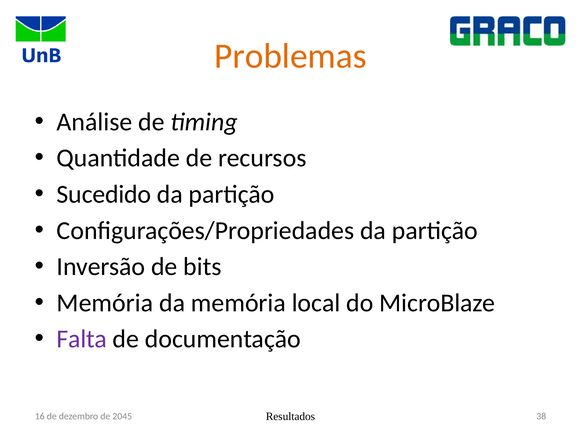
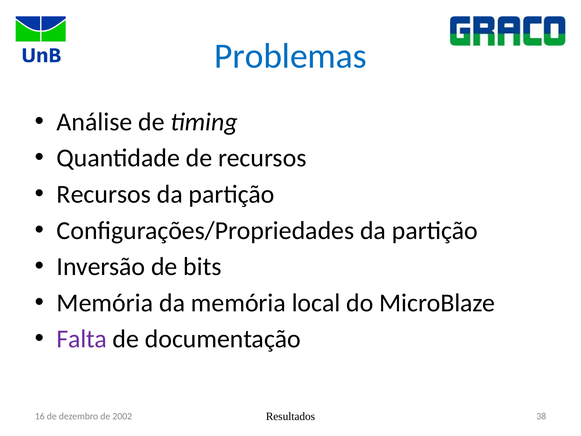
Problemas colour: orange -> blue
Sucedido at (104, 194): Sucedido -> Recursos
2045: 2045 -> 2002
